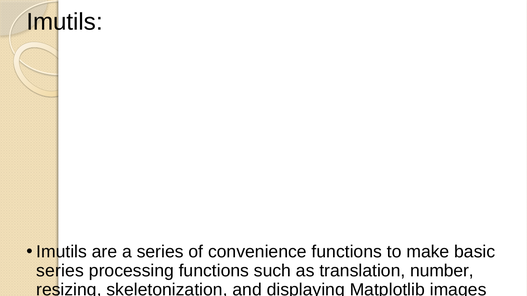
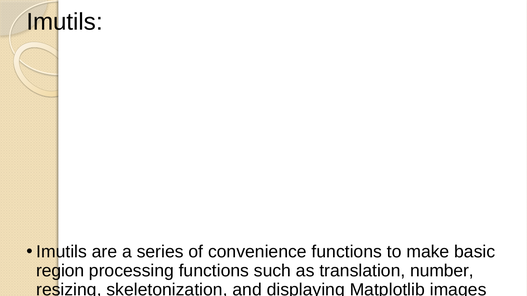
series at (60, 271): series -> region
